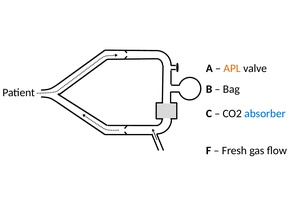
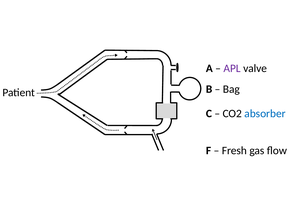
APL colour: orange -> purple
